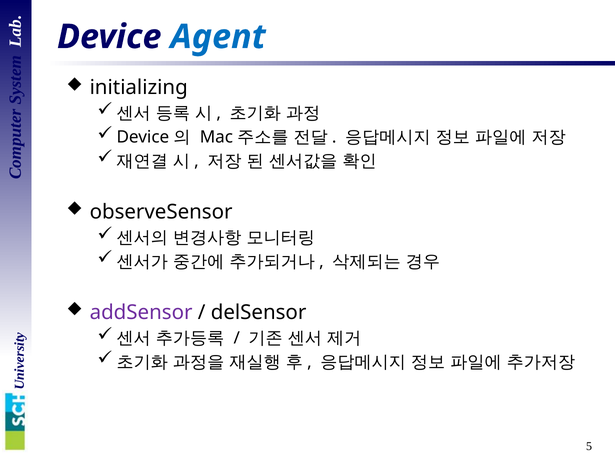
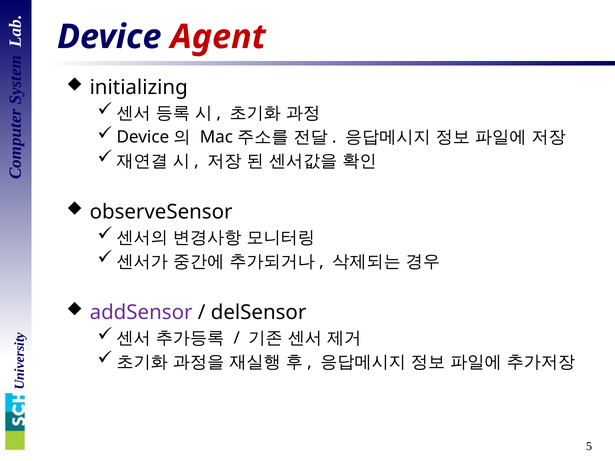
Agent colour: blue -> red
